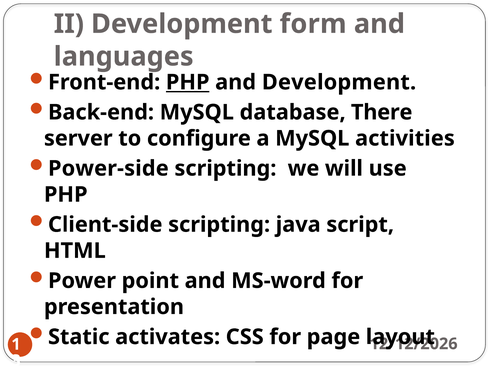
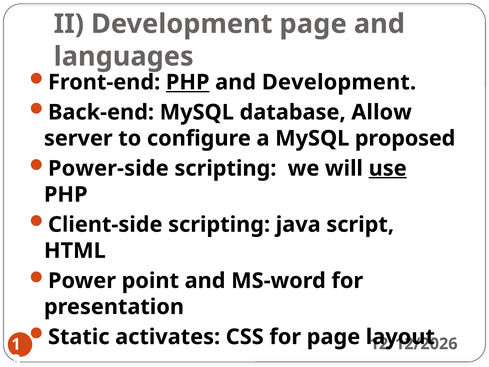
Development form: form -> page
There: There -> Allow
activities: activities -> proposed
use underline: none -> present
